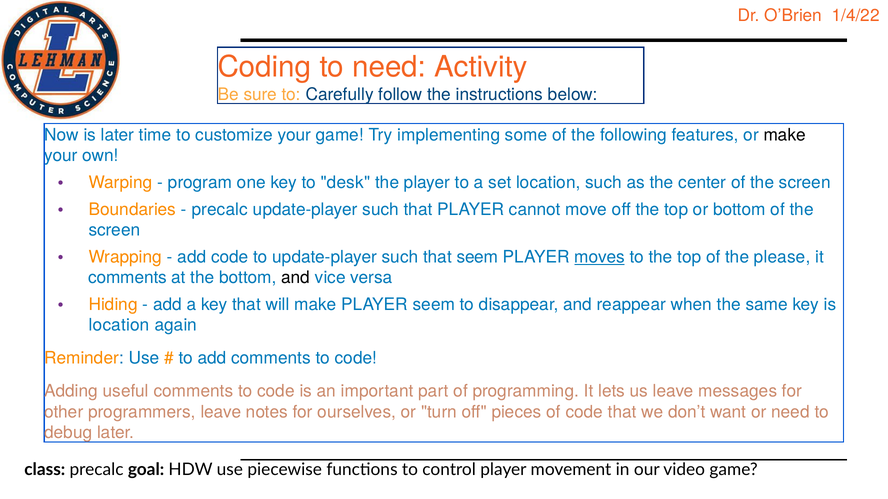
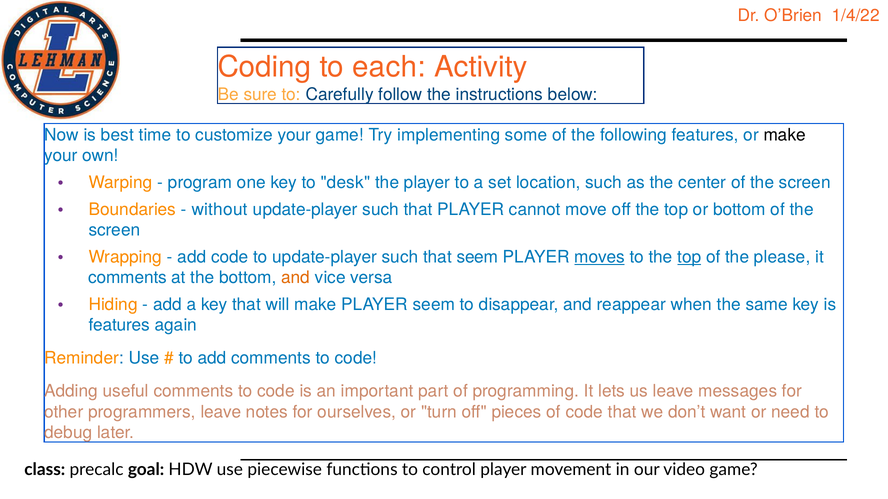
to need: need -> each
is later: later -> best
precalc at (220, 210): precalc -> without
top at (689, 257) underline: none -> present
and at (296, 278) colour: black -> orange
location at (119, 326): location -> features
